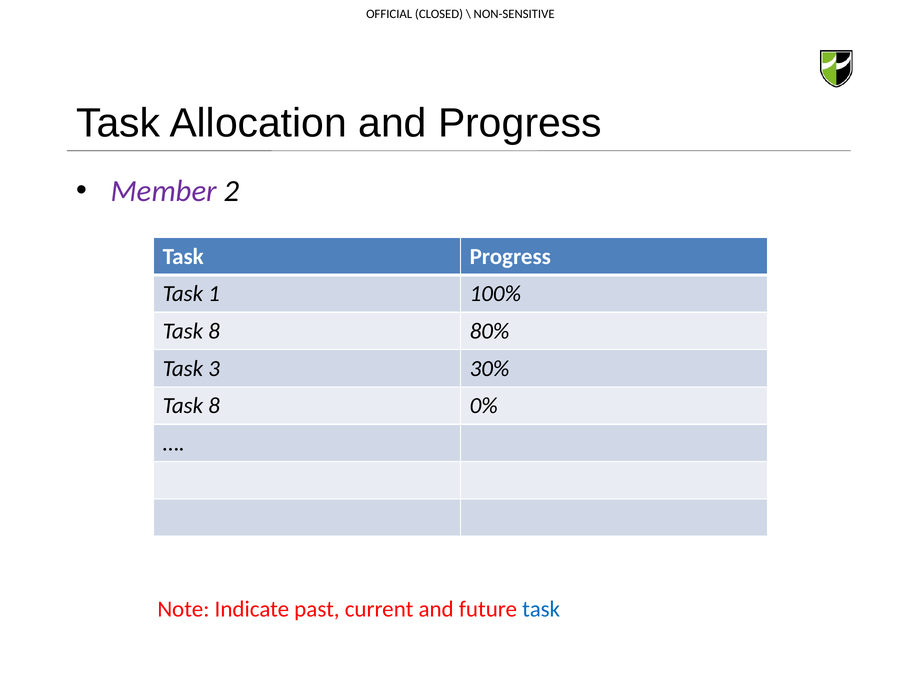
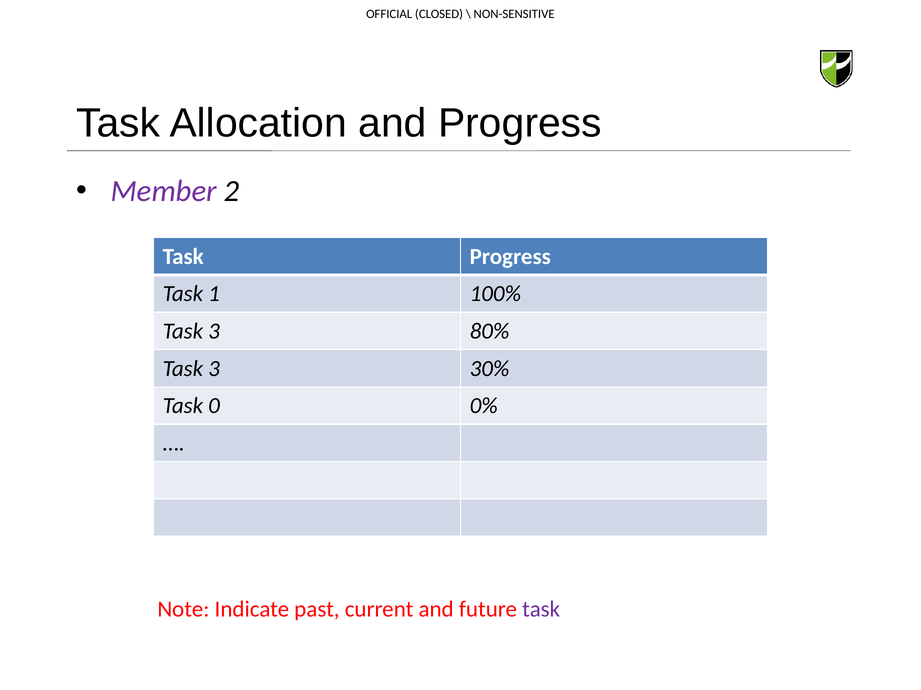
8 at (214, 332): 8 -> 3
8 at (214, 406): 8 -> 0
task at (541, 610) colour: blue -> purple
